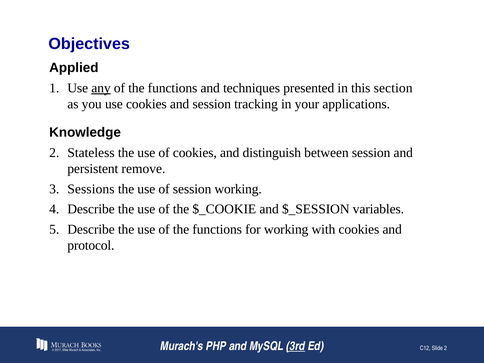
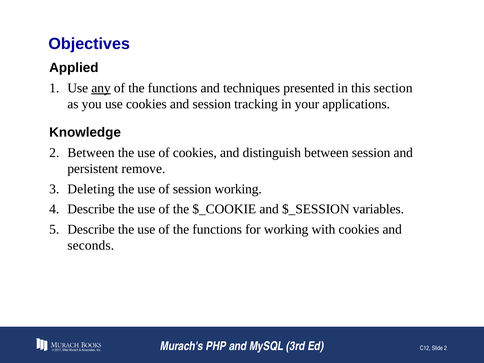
2 Stateless: Stateless -> Between
Sessions: Sessions -> Deleting
protocol: protocol -> seconds
3rd underline: present -> none
